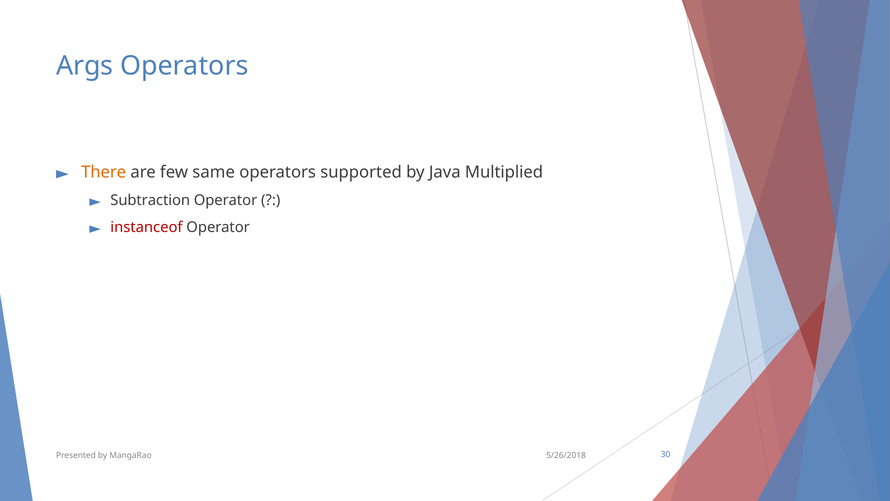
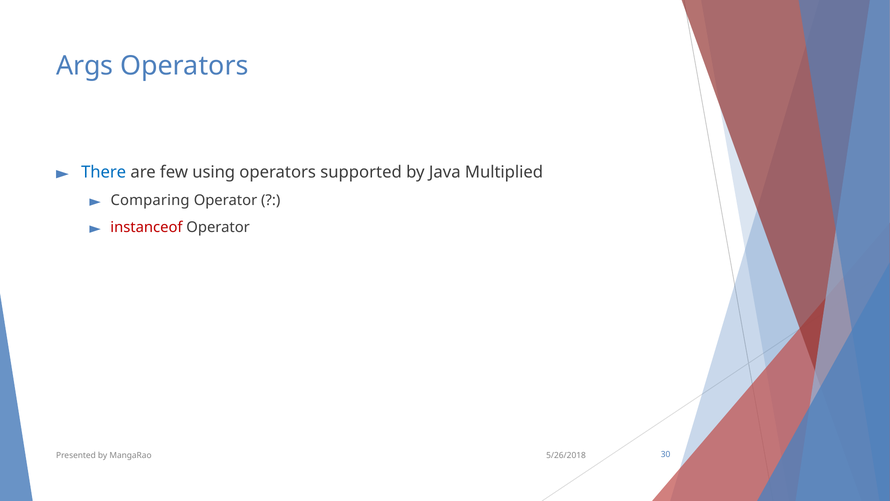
There colour: orange -> blue
same: same -> using
Subtraction: Subtraction -> Comparing
